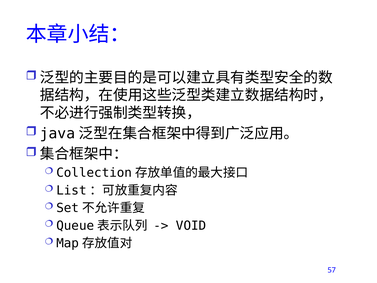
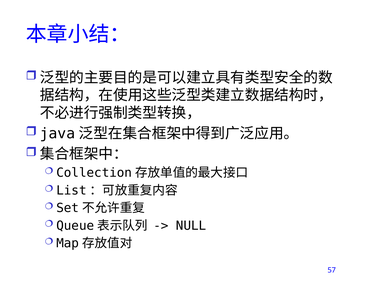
VOID: VOID -> NULL
